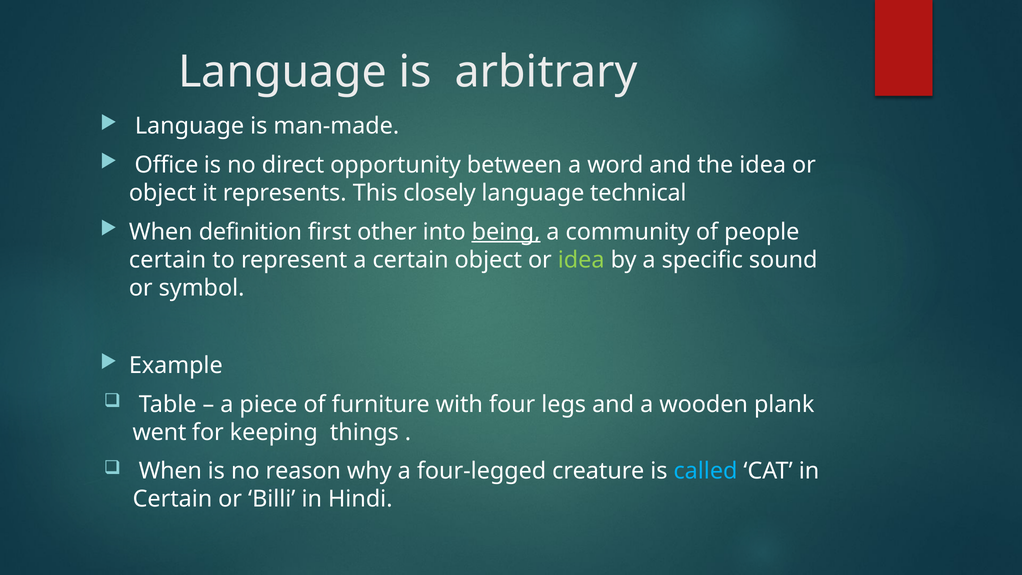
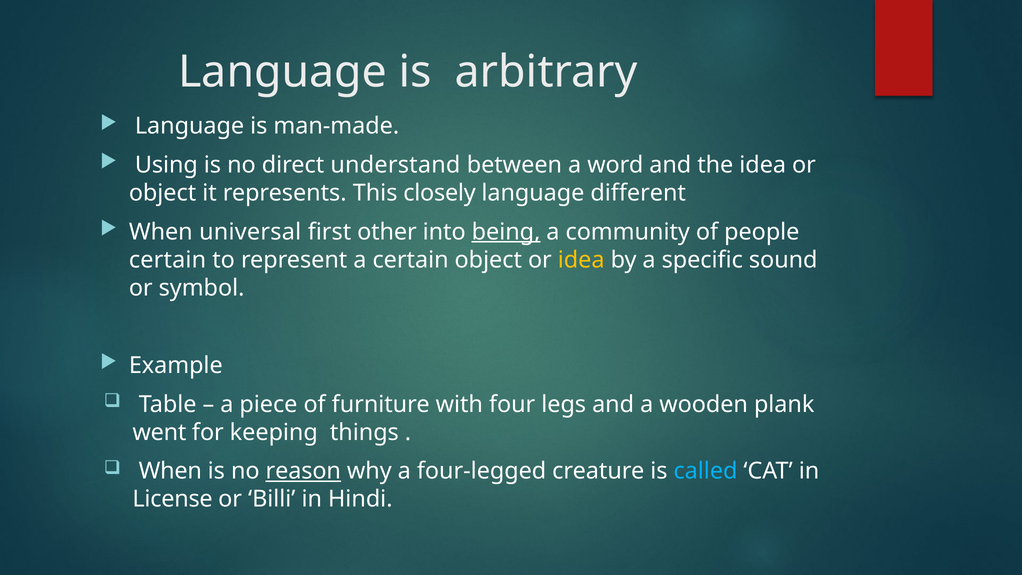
Office: Office -> Using
opportunity: opportunity -> understand
technical: technical -> different
definition: definition -> universal
idea at (581, 260) colour: light green -> yellow
reason underline: none -> present
Certain at (172, 499): Certain -> License
